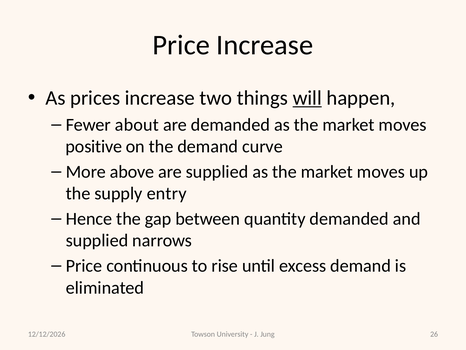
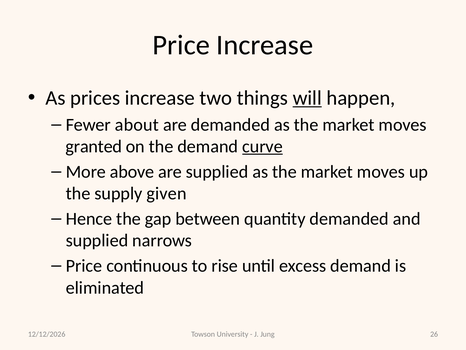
positive: positive -> granted
curve underline: none -> present
entry: entry -> given
